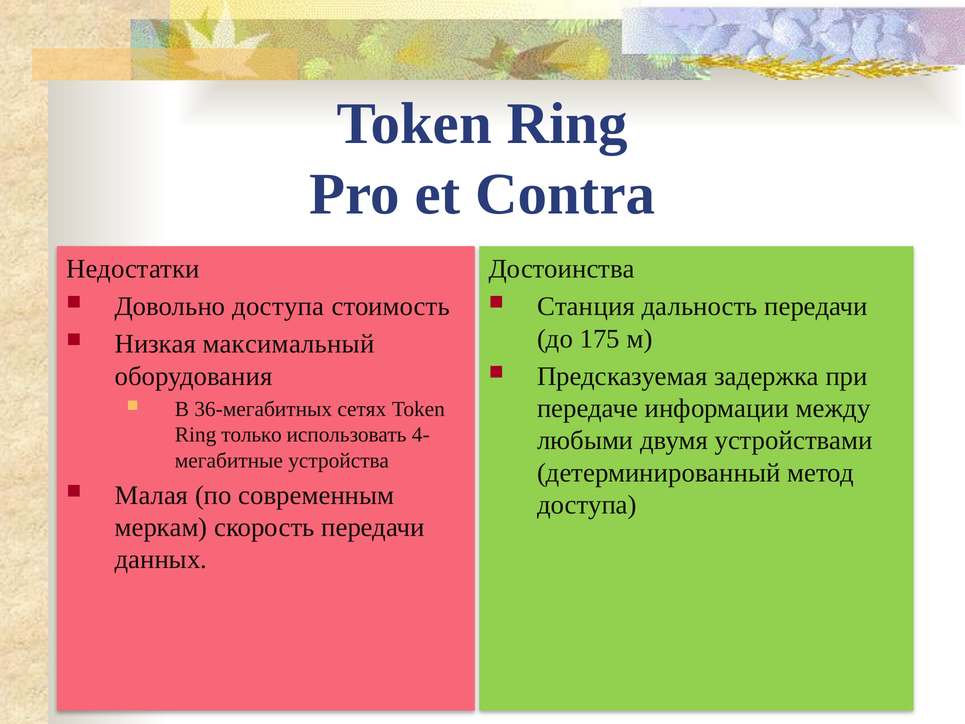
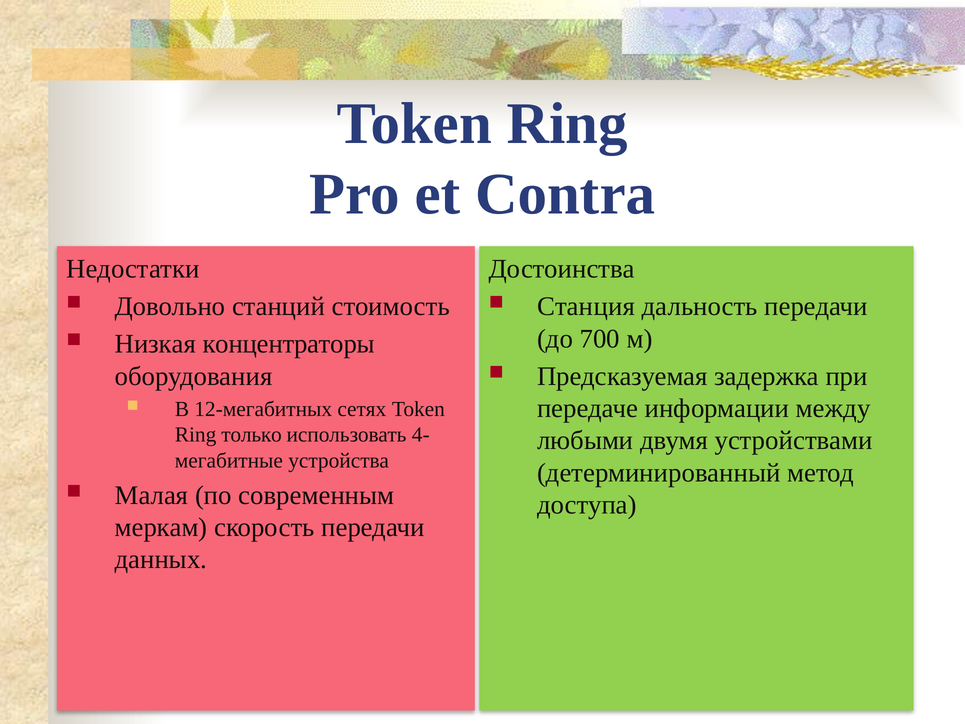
Довольно доступа: доступа -> станций
175: 175 -> 700
максимальный: максимальный -> концентраторы
36-мегабитных: 36-мегабитных -> 12-мегабитных
